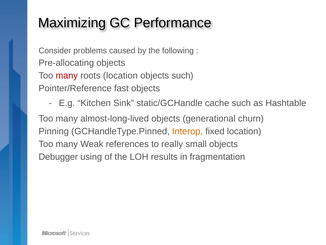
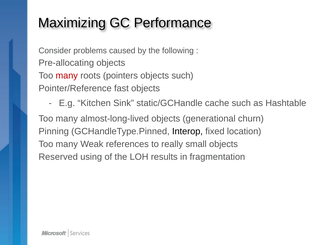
roots location: location -> pointers
Interop colour: orange -> black
Debugger: Debugger -> Reserved
